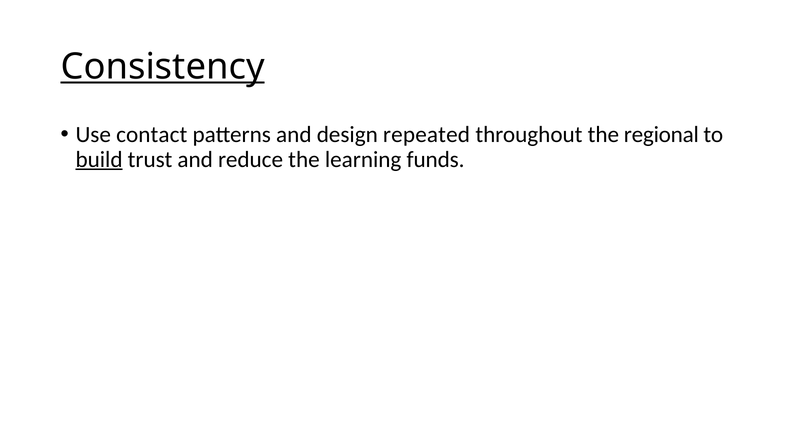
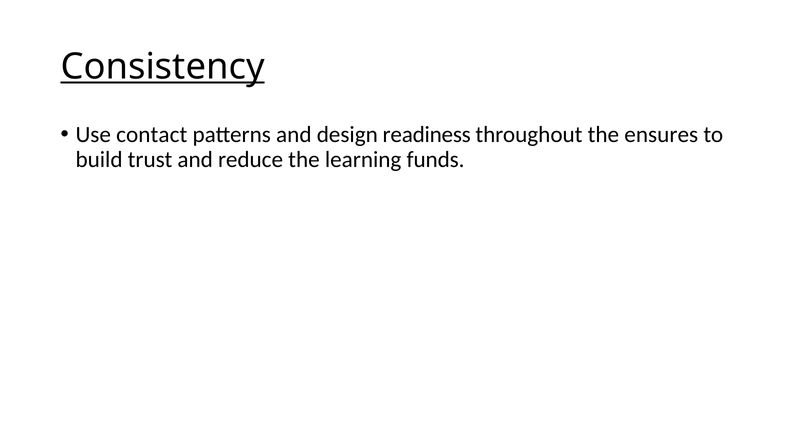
repeated: repeated -> readiness
regional: regional -> ensures
build underline: present -> none
